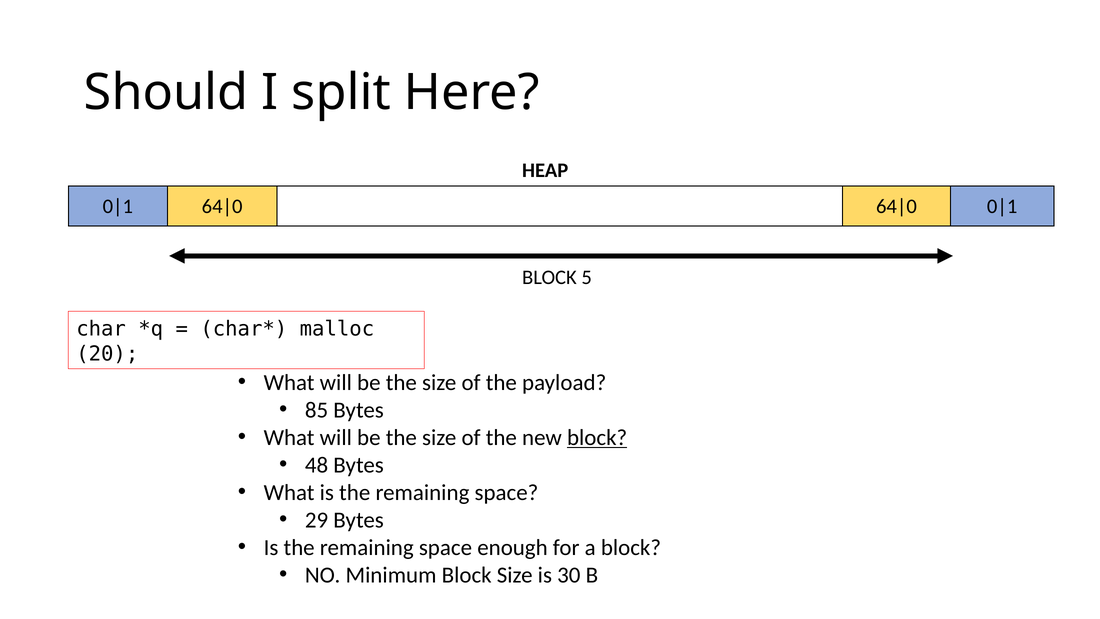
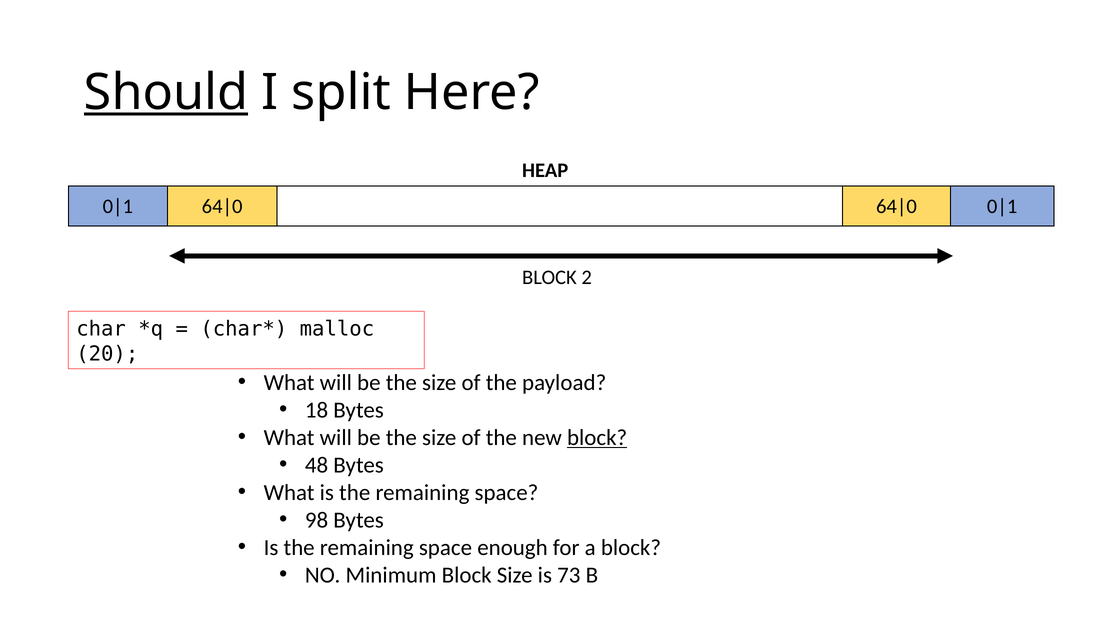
Should underline: none -> present
5: 5 -> 2
85: 85 -> 18
29: 29 -> 98
30: 30 -> 73
